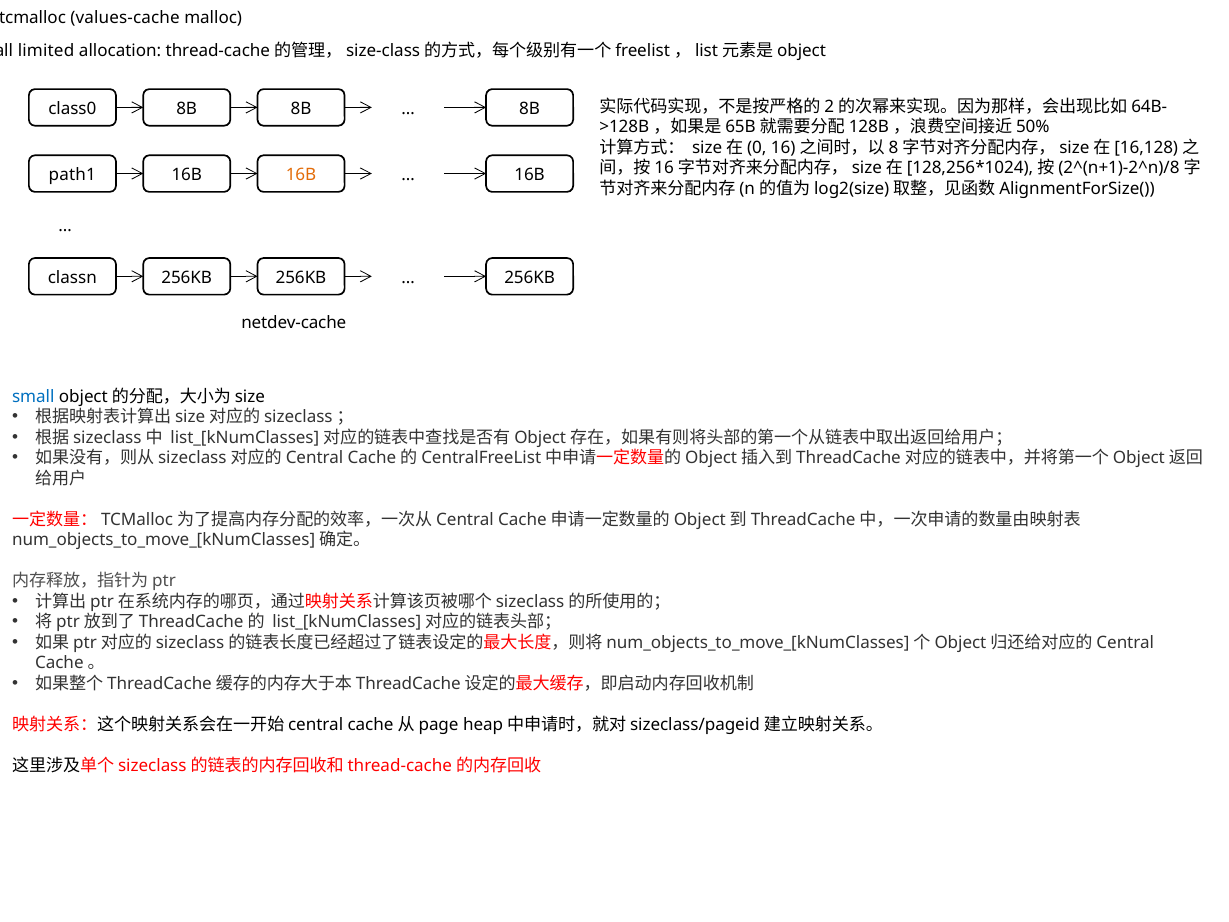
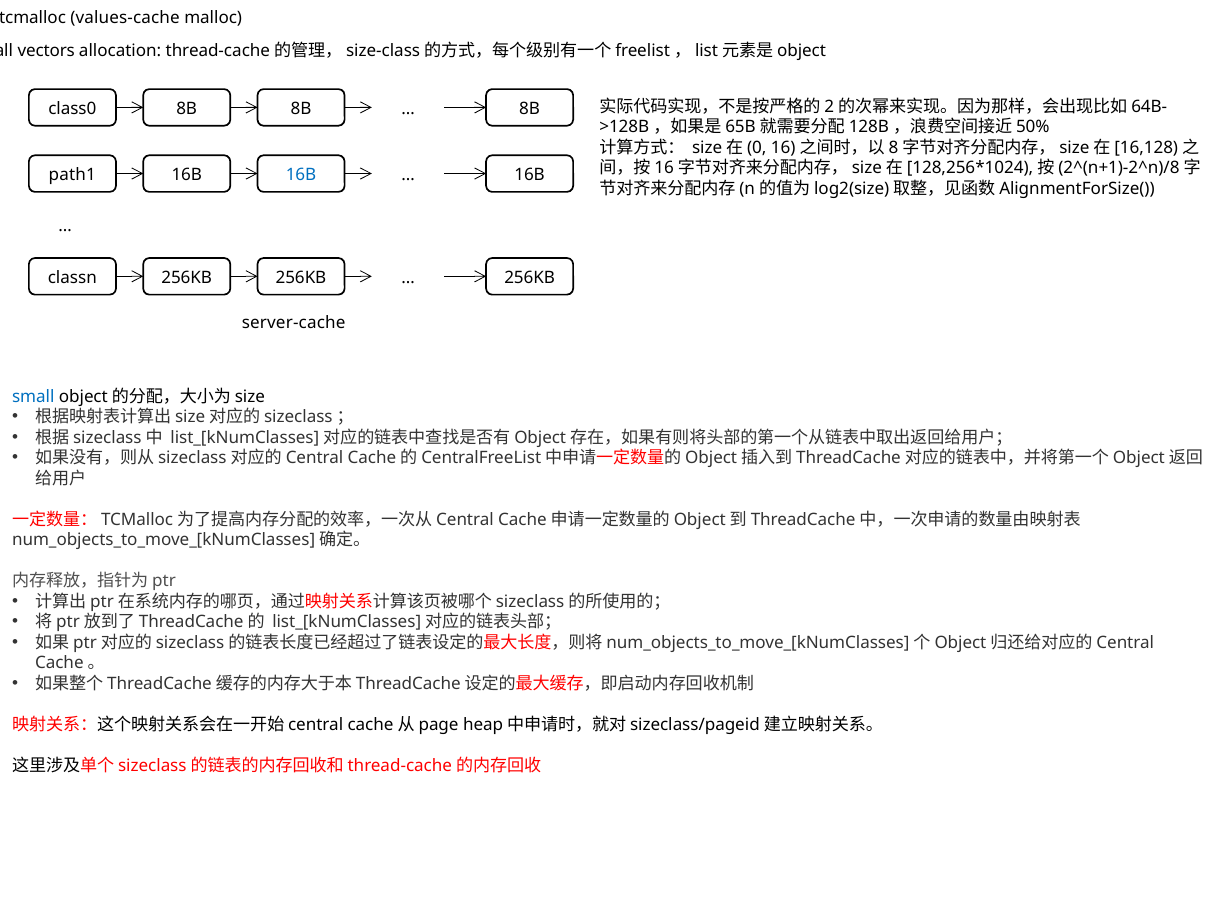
limited: limited -> vectors
16B at (301, 175) colour: orange -> blue
netdev-cache: netdev-cache -> server-cache
